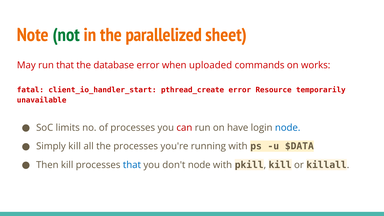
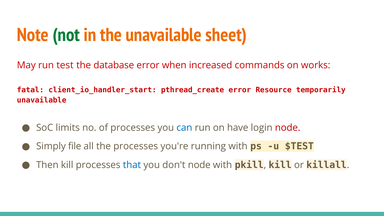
the parallelized: parallelized -> unavailable
run that: that -> test
uploaded: uploaded -> increased
can colour: red -> blue
node at (288, 128) colour: blue -> red
Simply kill: kill -> file
$DATA: $DATA -> $TEST
